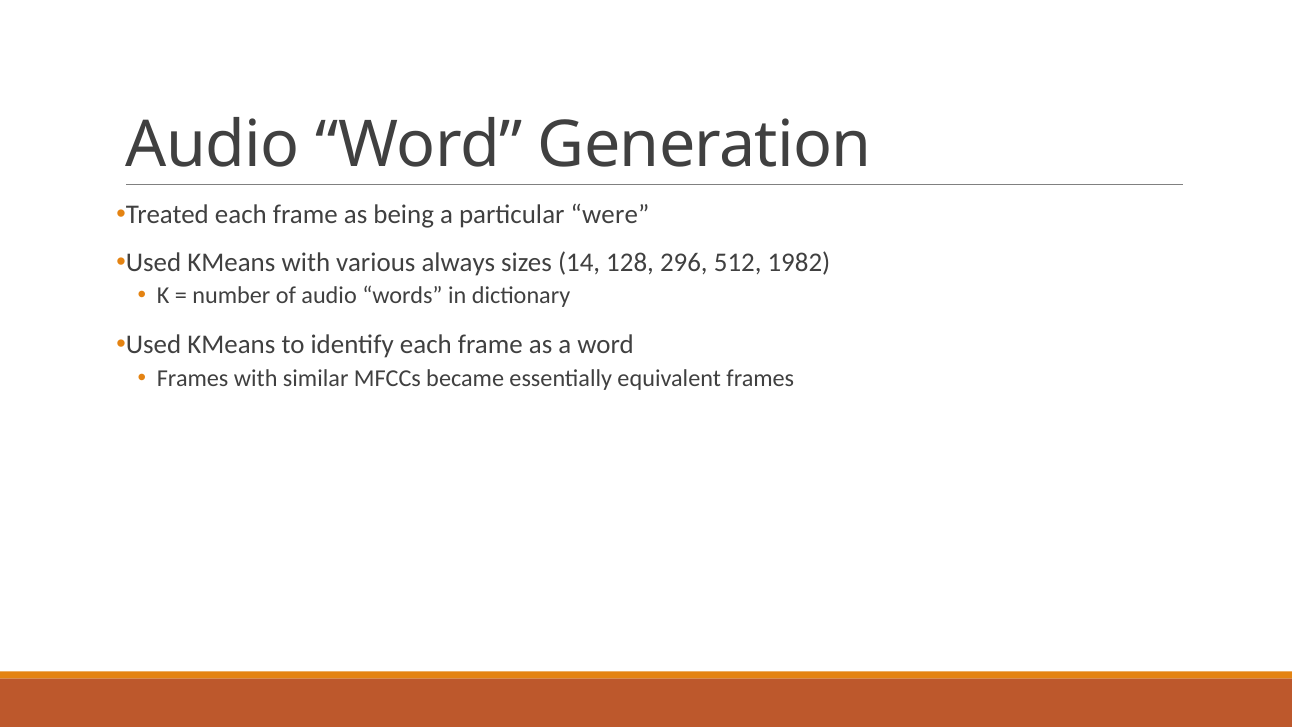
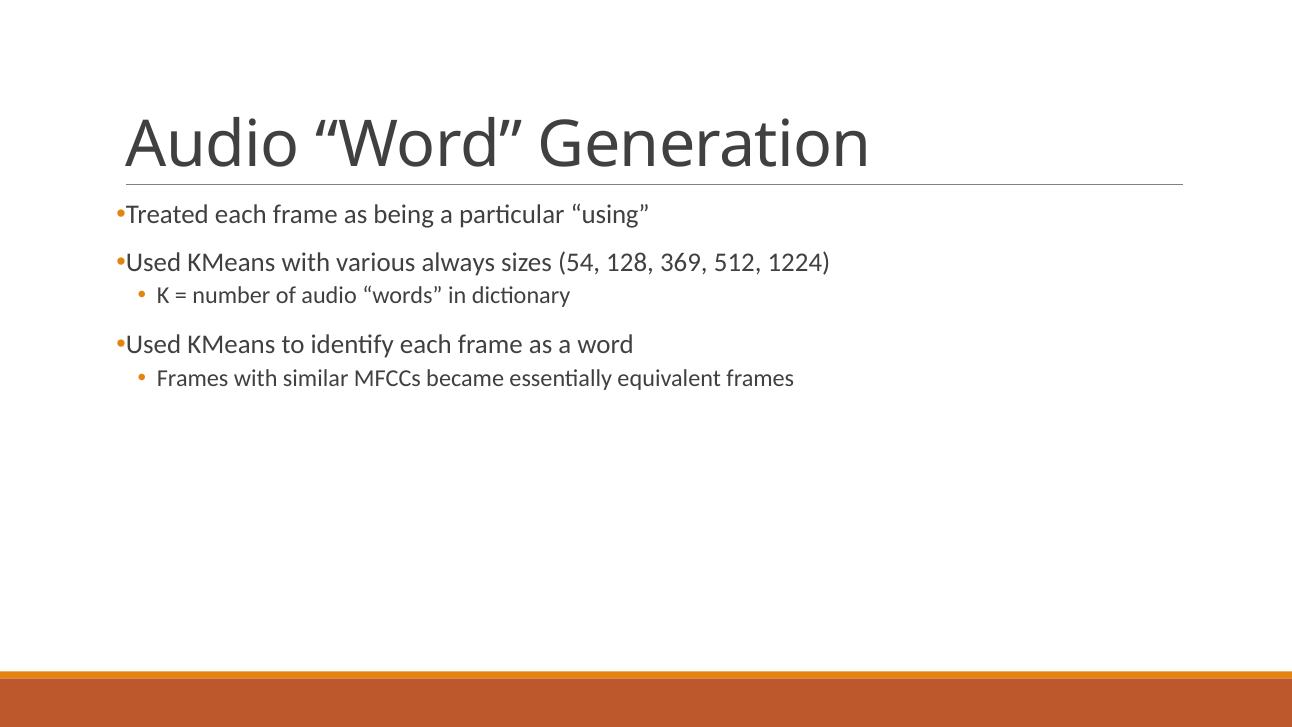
were: were -> using
14: 14 -> 54
296: 296 -> 369
1982: 1982 -> 1224
